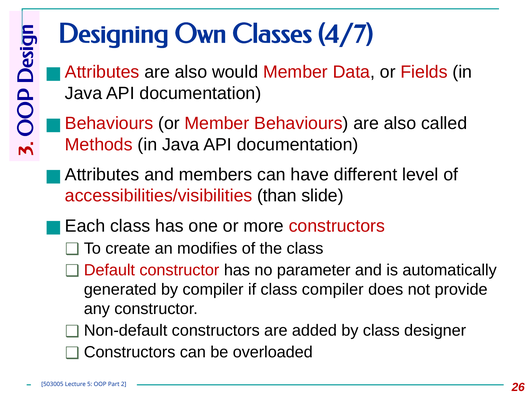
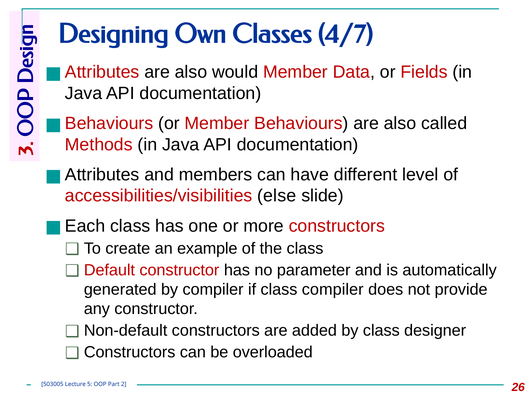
than: than -> else
modifies: modifies -> example
